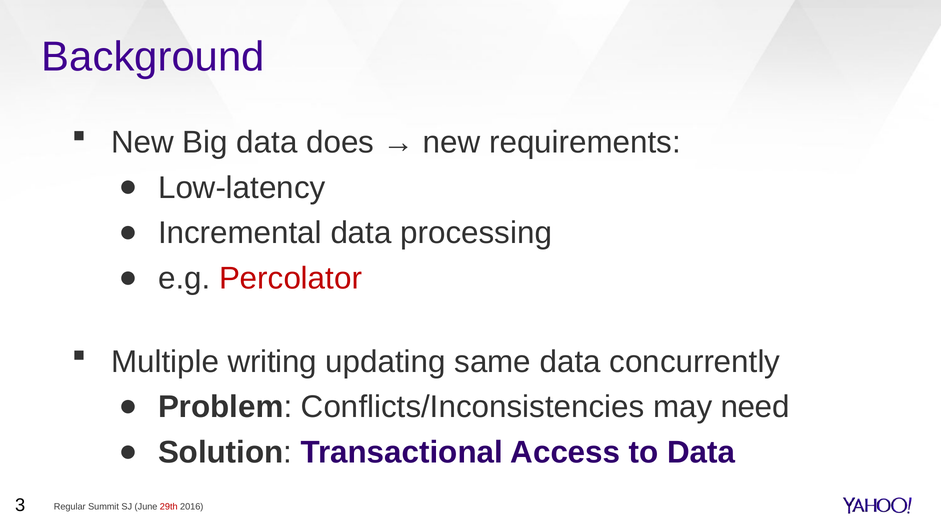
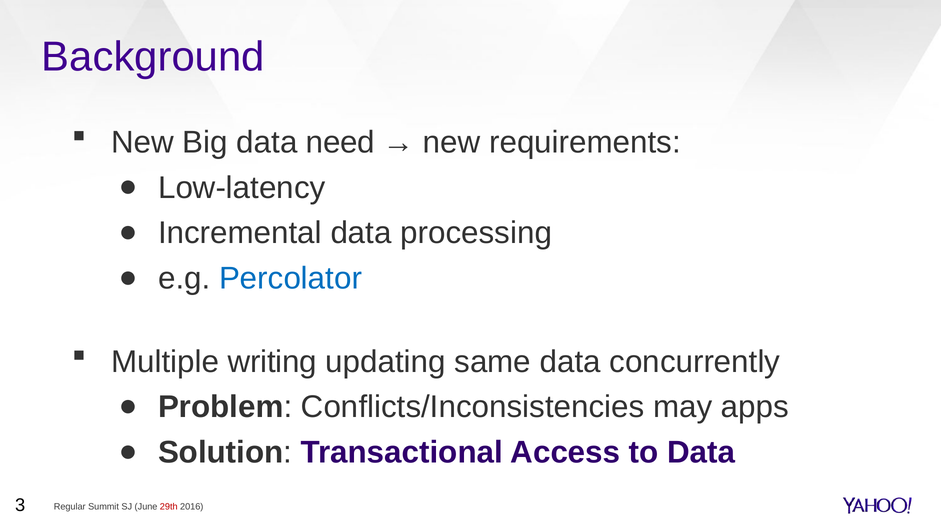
does: does -> need
Percolator colour: red -> blue
need: need -> apps
